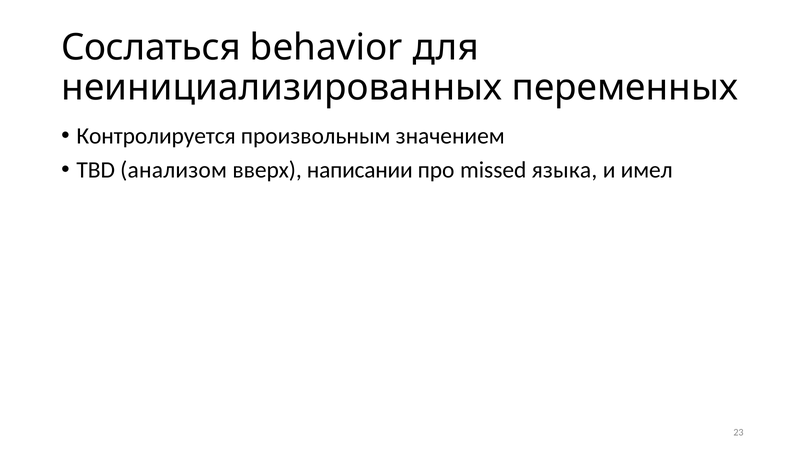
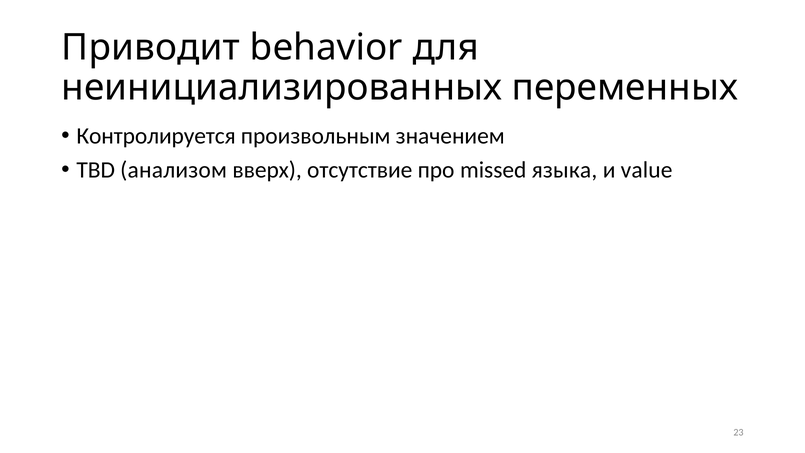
Сослаться: Сослаться -> Приводит
написании: написании -> отсутствие
имел: имел -> value
